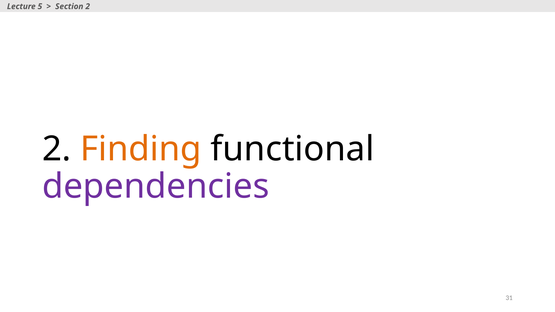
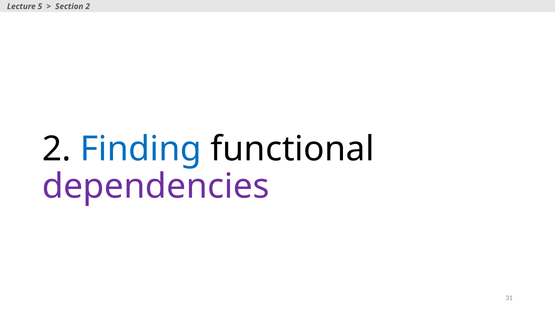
Finding colour: orange -> blue
